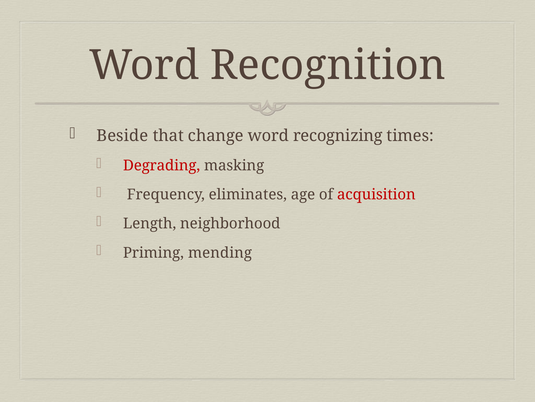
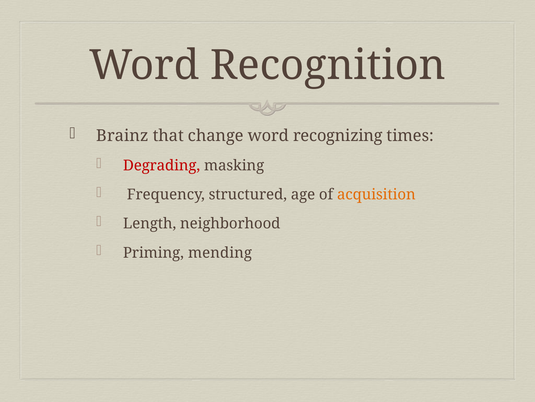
Beside: Beside -> Brainz
eliminates: eliminates -> structured
acquisition colour: red -> orange
